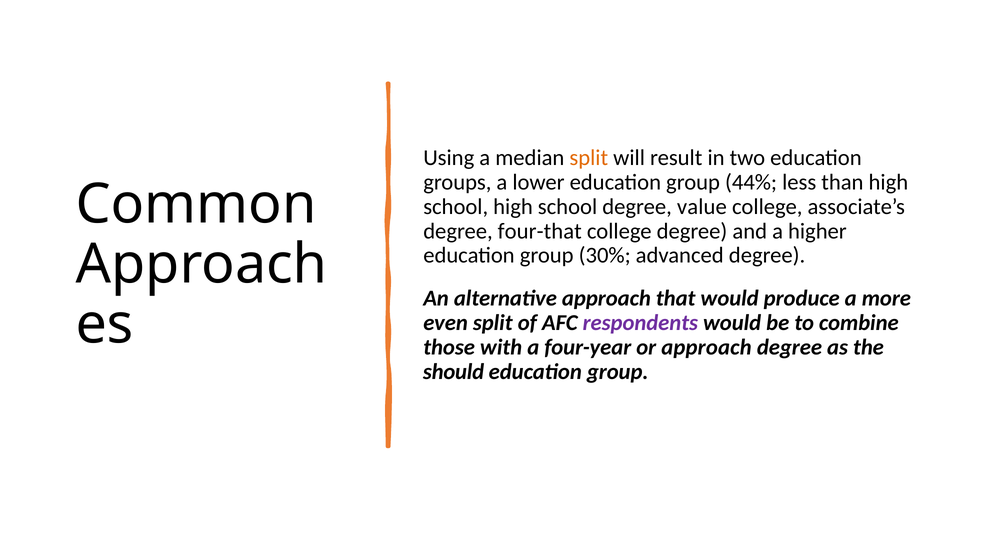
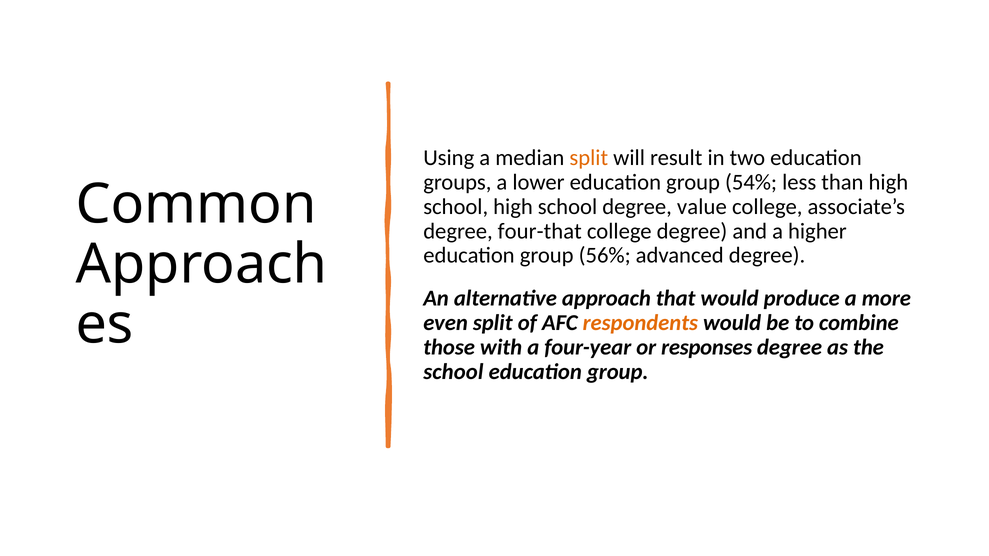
44%: 44% -> 54%
30%: 30% -> 56%
respondents colour: purple -> orange
or approach: approach -> responses
should at (454, 372): should -> school
